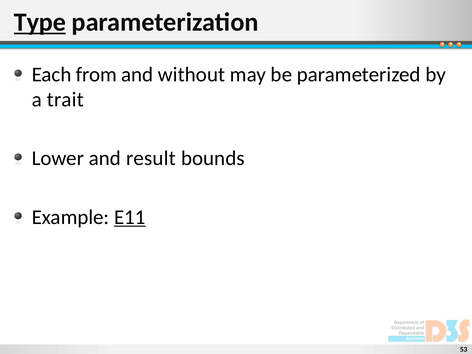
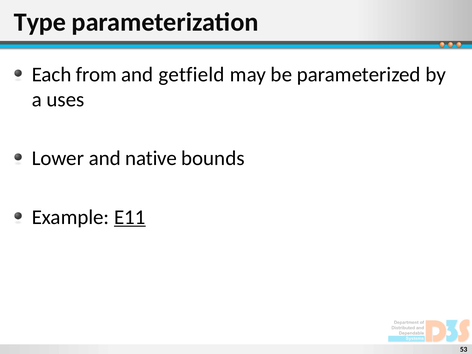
Type underline: present -> none
without: without -> getfield
trait: trait -> uses
result: result -> native
